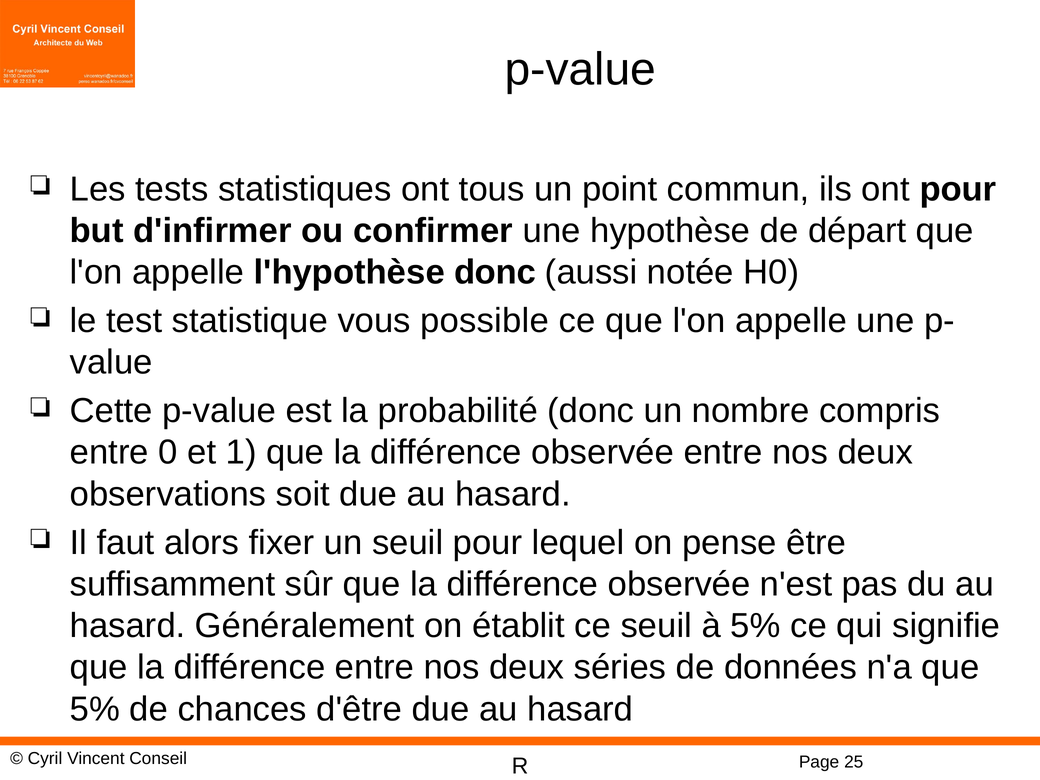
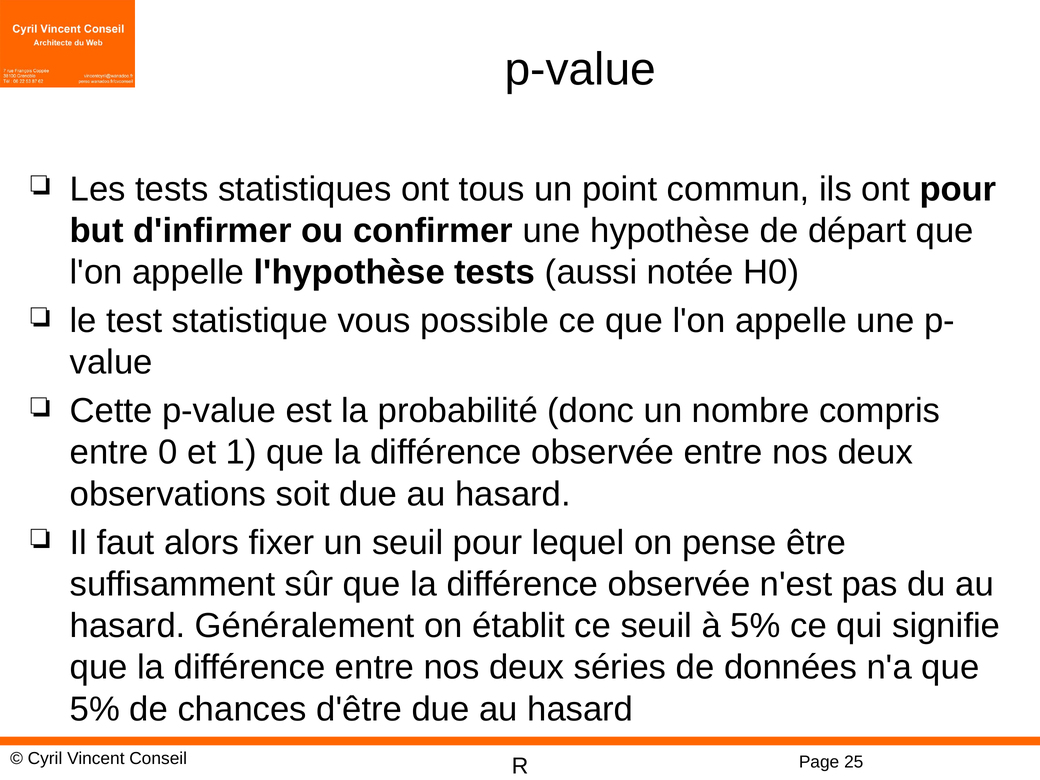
l'hypothèse donc: donc -> tests
